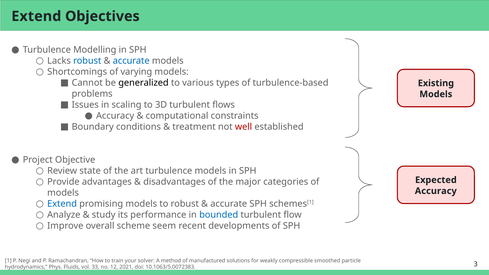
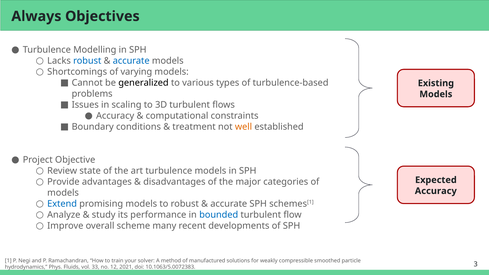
Extend at (36, 16): Extend -> Always
well colour: red -> orange
seem: seem -> many
